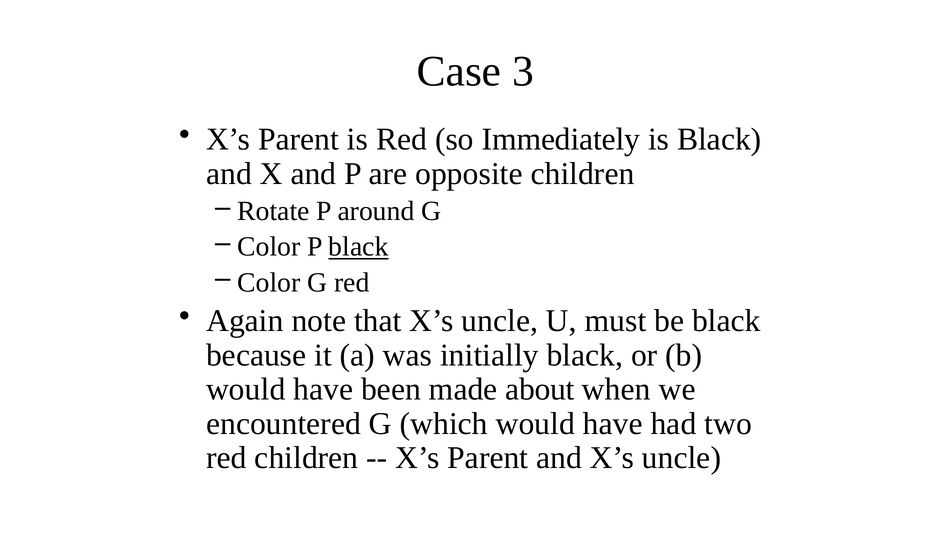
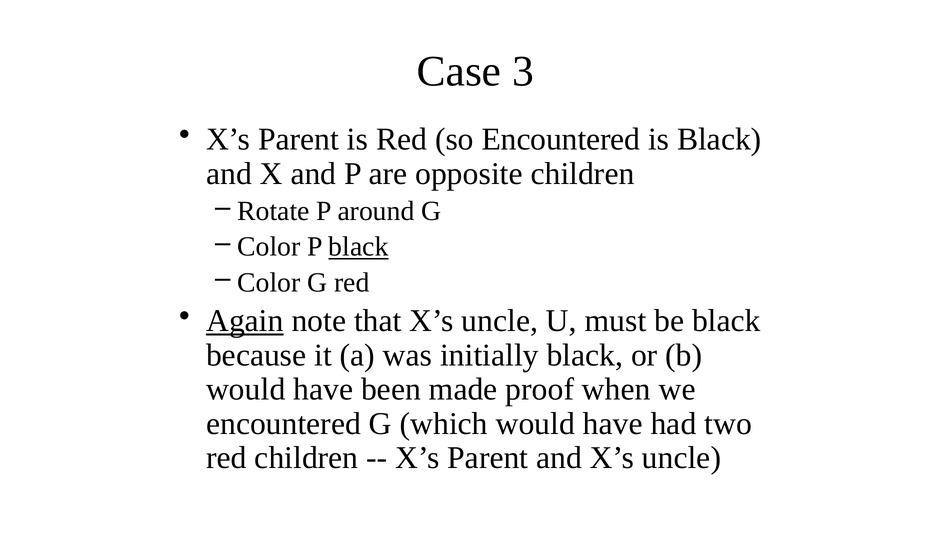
so Immediately: Immediately -> Encountered
Again underline: none -> present
about: about -> proof
